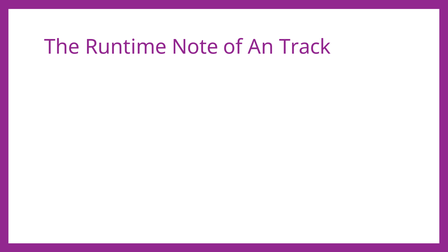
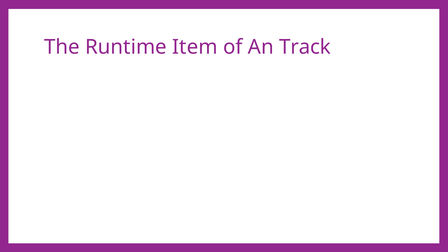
Note: Note -> Item
